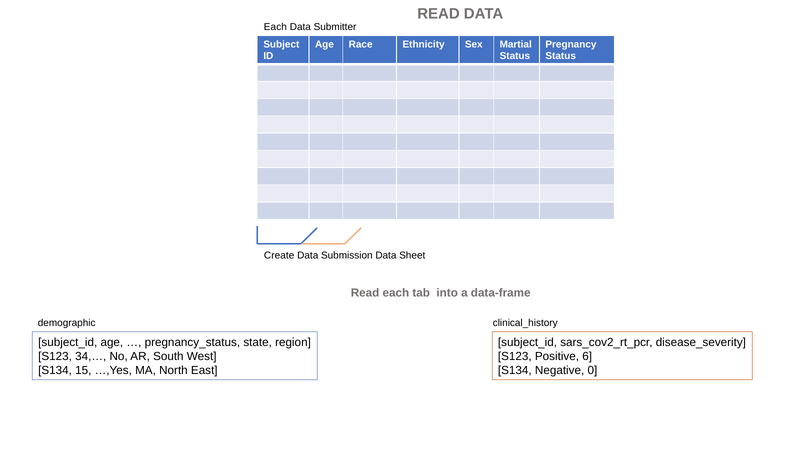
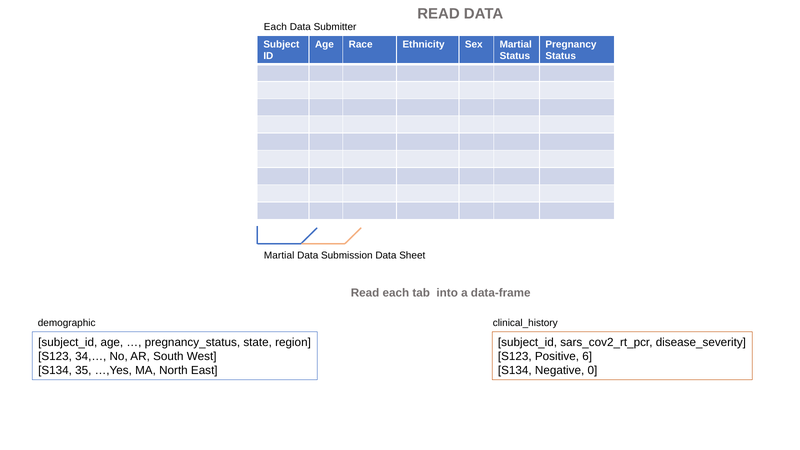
Create at (279, 256): Create -> Martial
15: 15 -> 35
